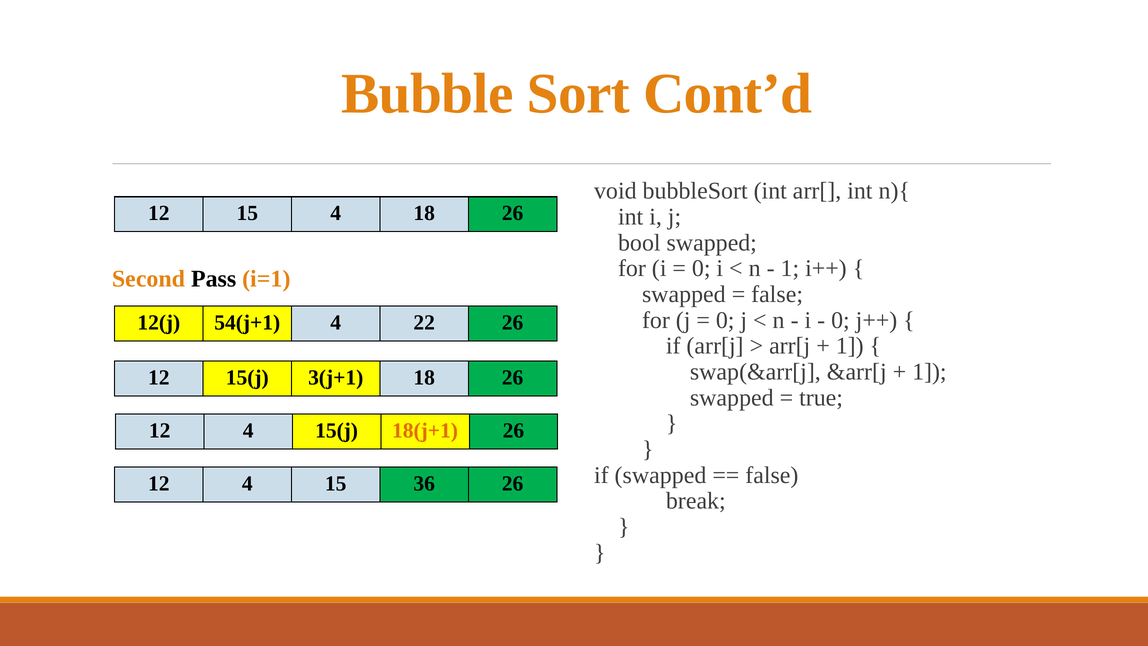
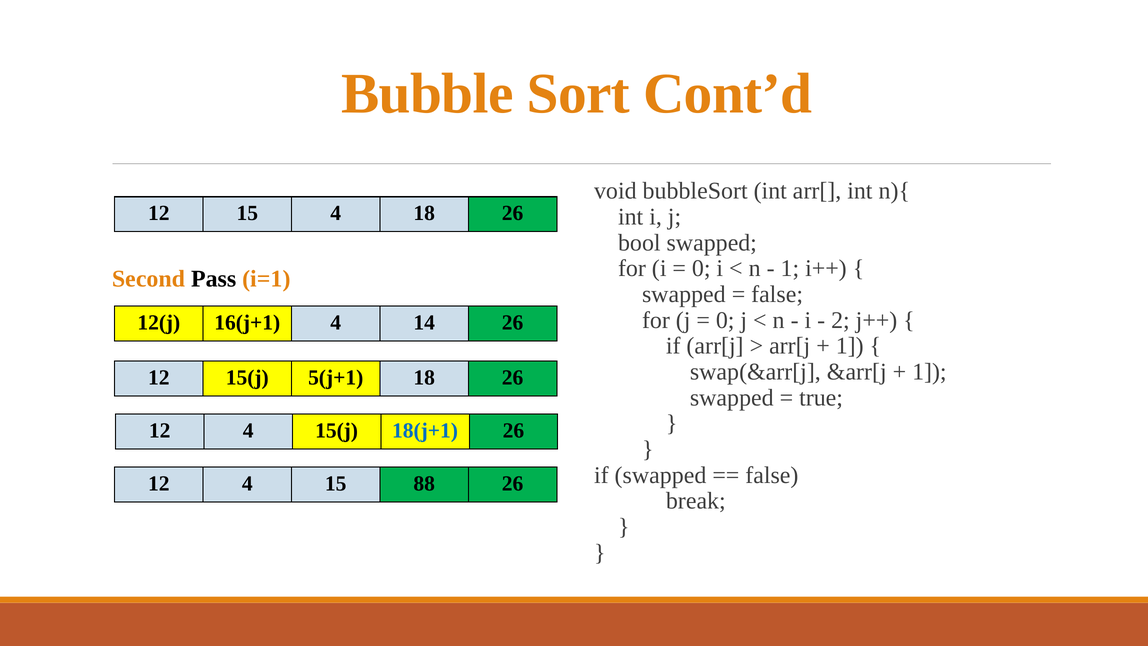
0 at (840, 320): 0 -> 2
54(j+1: 54(j+1 -> 16(j+1
22: 22 -> 14
3(j+1: 3(j+1 -> 5(j+1
18(j+1 colour: orange -> blue
36: 36 -> 88
